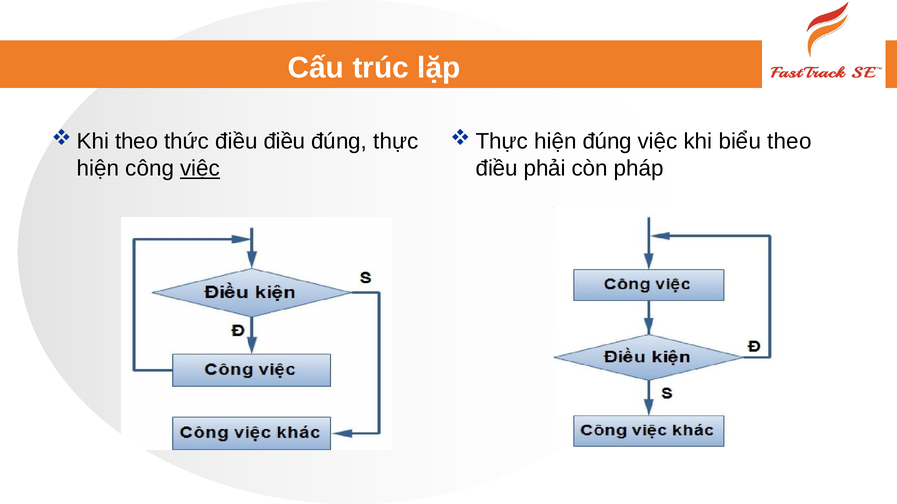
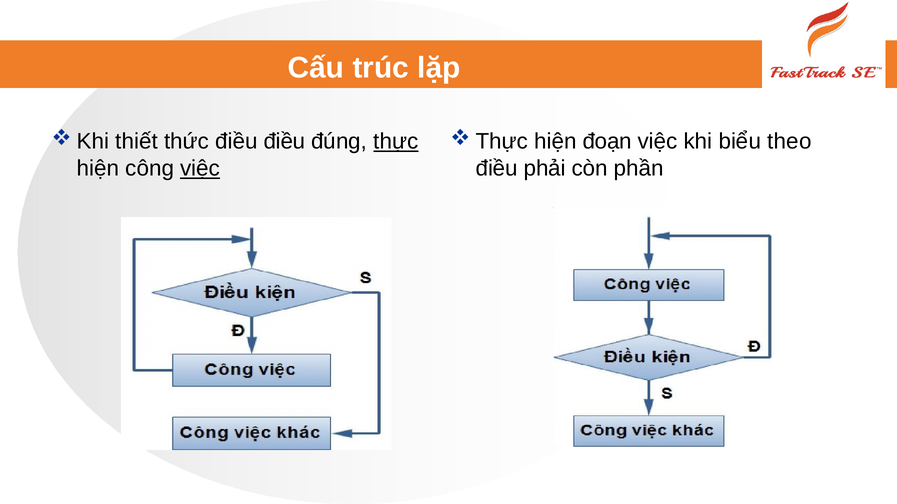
theo at (137, 142): theo -> thiết
thực underline: none -> present
hiện đúng: đúng -> đoạn
pháp: pháp -> phần
